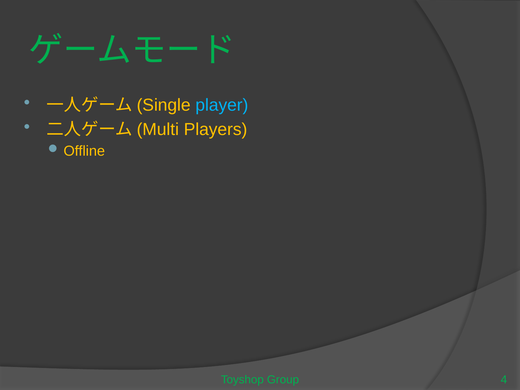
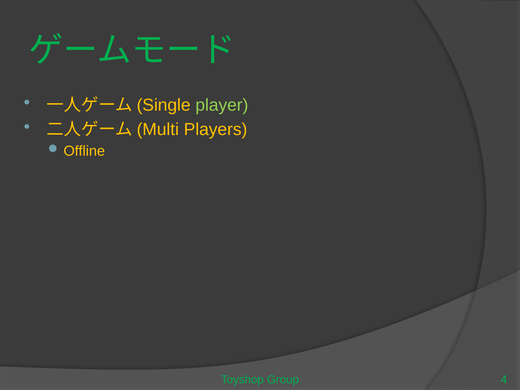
player colour: light blue -> light green
